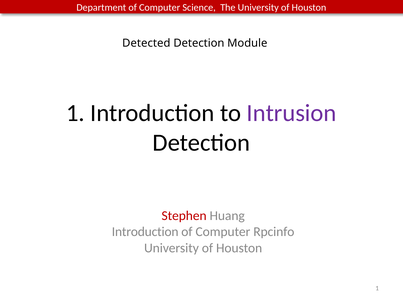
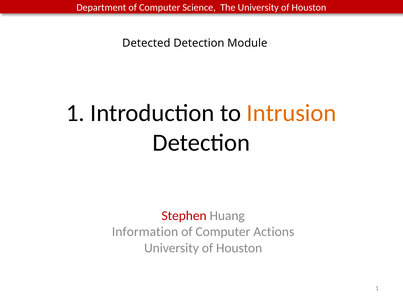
Intrusion colour: purple -> orange
Introduction at (145, 232): Introduction -> Information
Rpcinfo: Rpcinfo -> Actions
